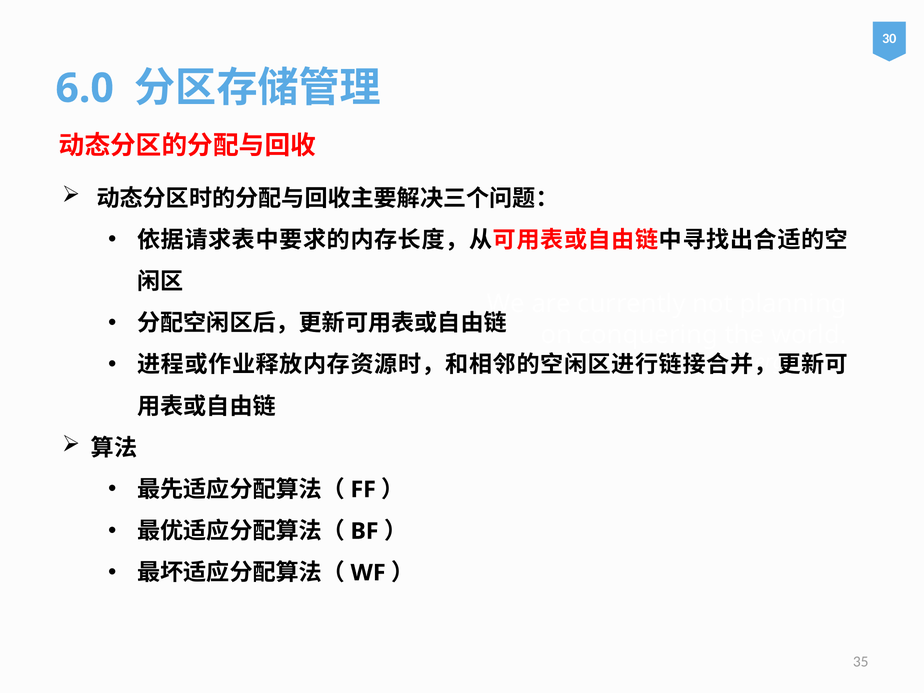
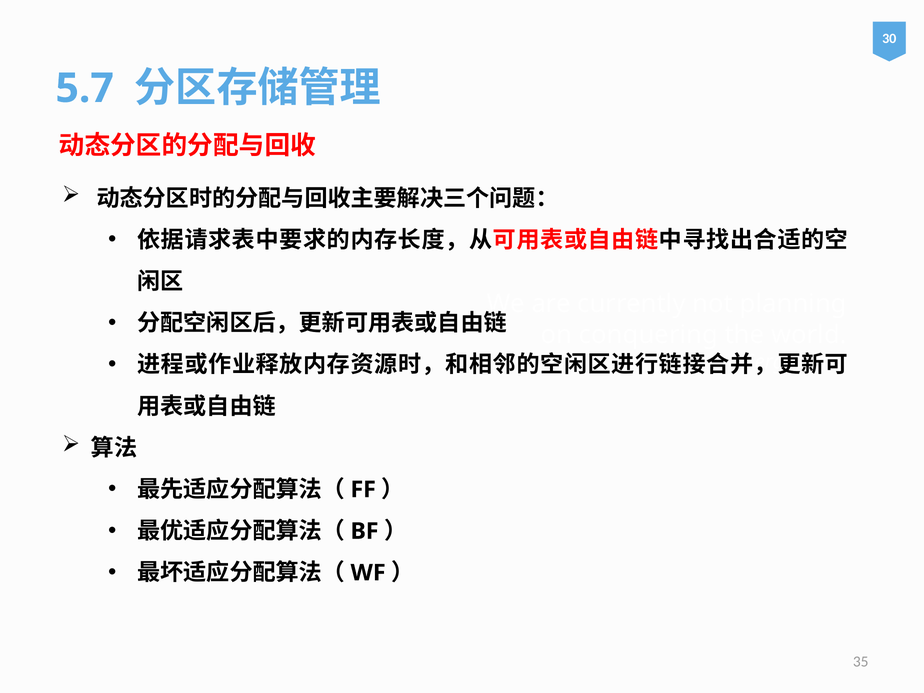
6.0: 6.0 -> 5.7
